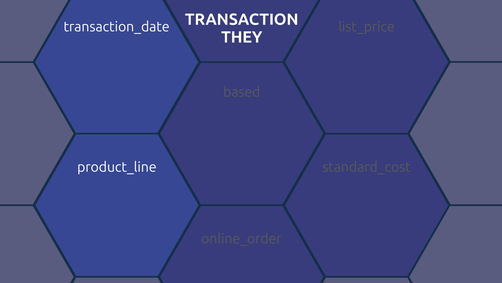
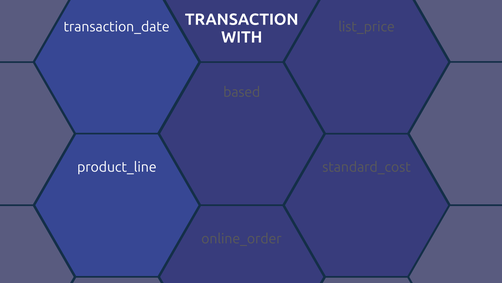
THEY: THEY -> WITH
